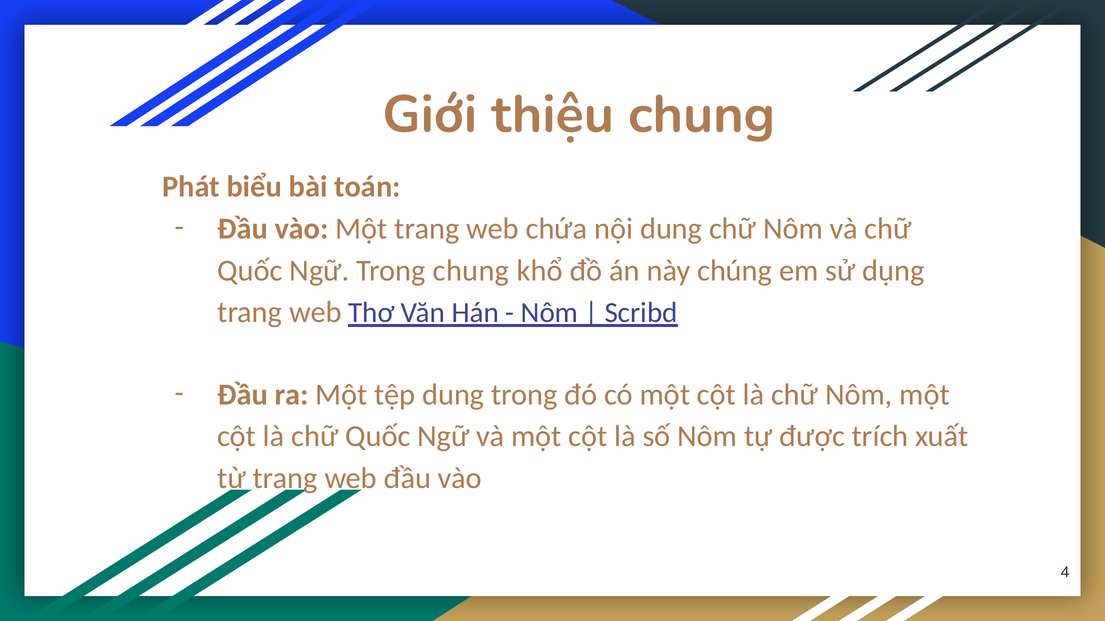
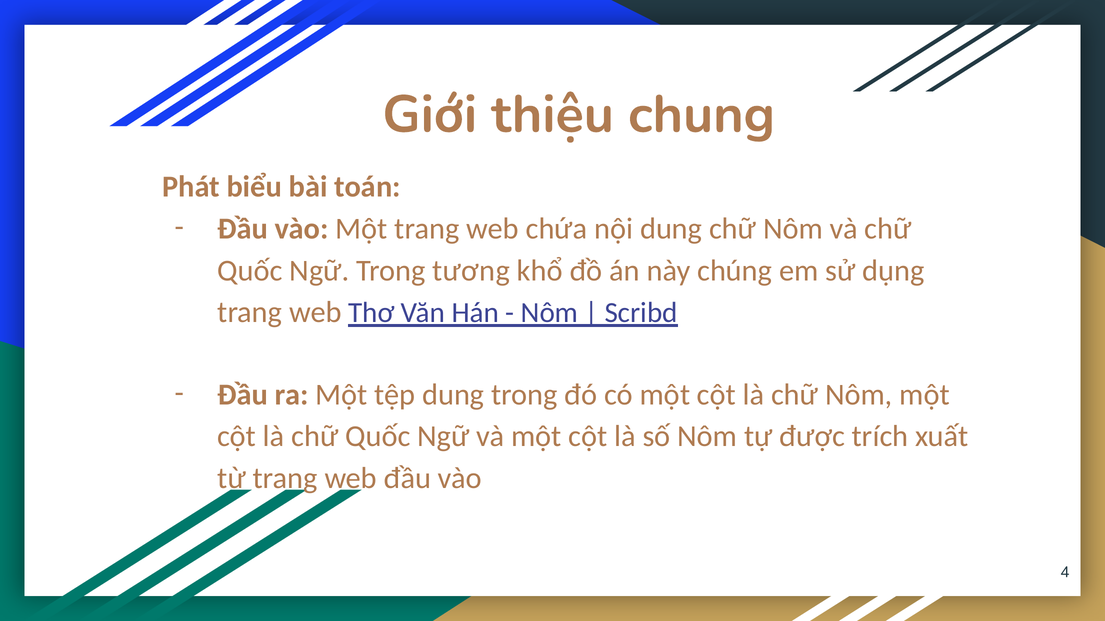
Trong chung: chung -> tương
